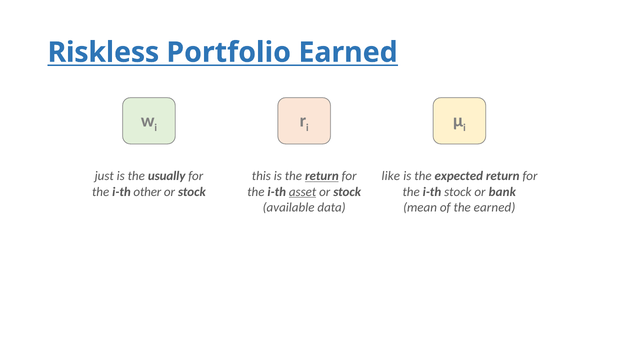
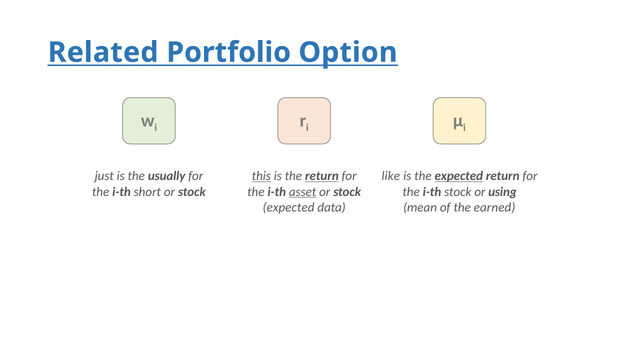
Riskless: Riskless -> Related
Portfolio Earned: Earned -> Option
this underline: none -> present
expected at (459, 176) underline: none -> present
other: other -> short
bank: bank -> using
available at (289, 207): available -> expected
